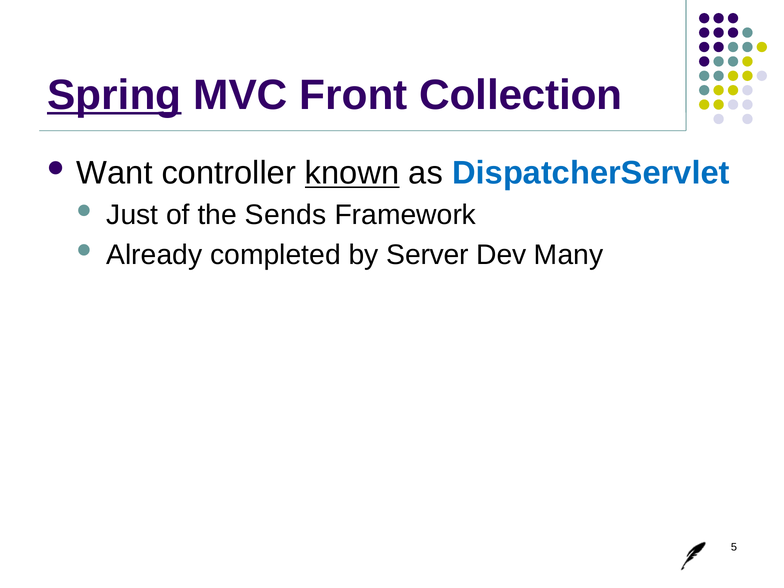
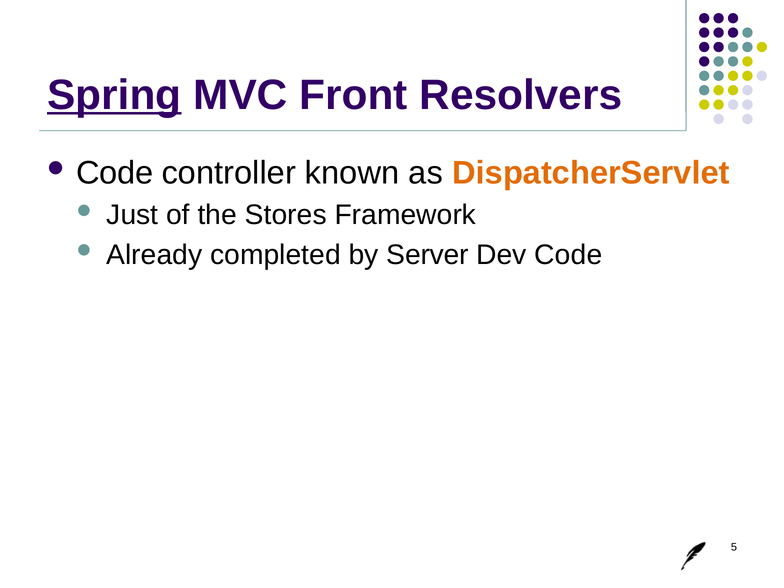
Collection: Collection -> Resolvers
Want at (115, 173): Want -> Code
known underline: present -> none
DispatcherServlet colour: blue -> orange
Sends: Sends -> Stores
Dev Many: Many -> Code
